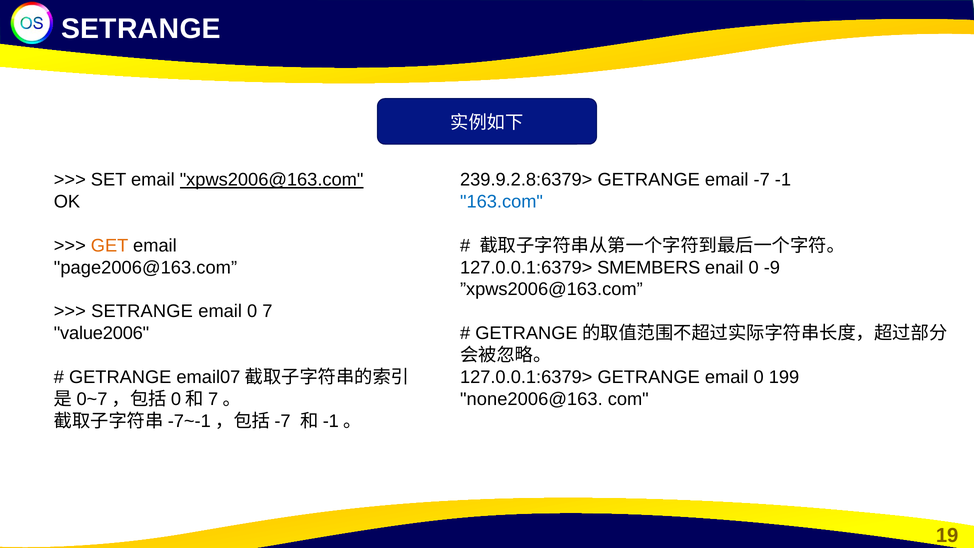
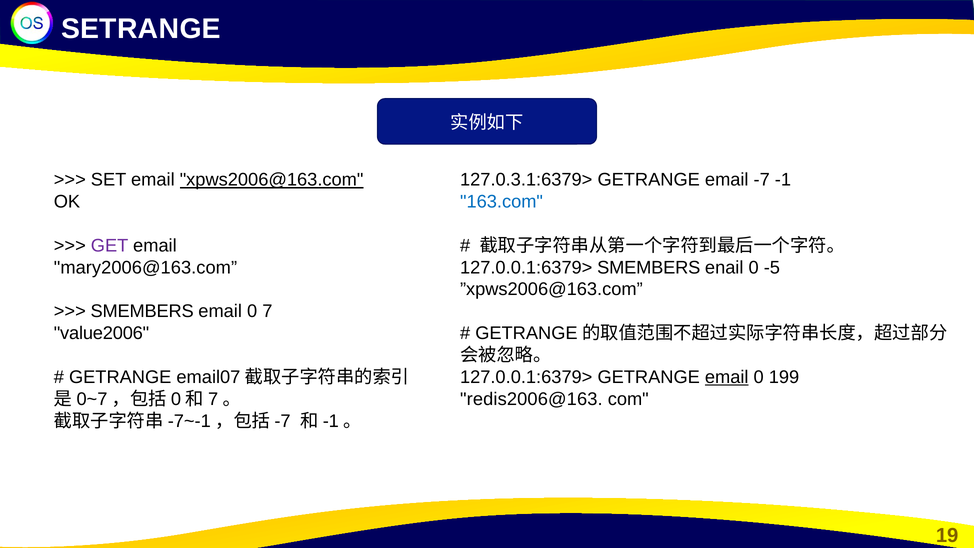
239.9.2.8:6379>: 239.9.2.8:6379> -> 127.0.3.1:6379>
GET colour: orange -> purple
page2006@163.com: page2006@163.com -> mary2006@163.com
-9: -9 -> -5
SETRANGE at (142, 311): SETRANGE -> SMEMBERS
email at (727, 377) underline: none -> present
none2006@163: none2006@163 -> redis2006@163
